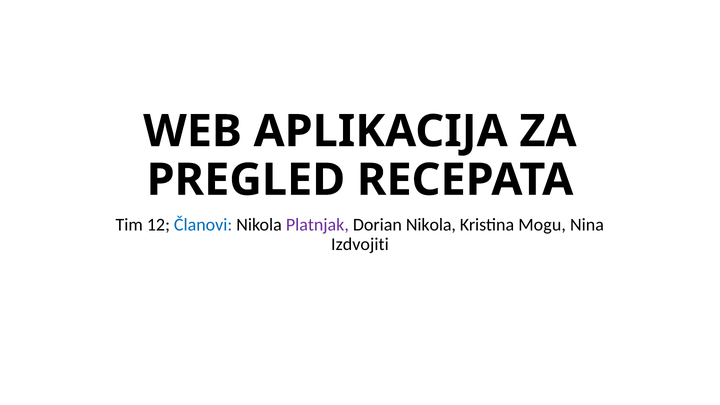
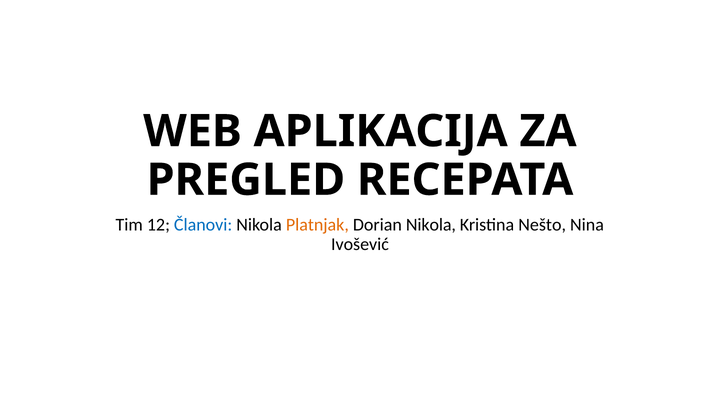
Platnjak colour: purple -> orange
Mogu: Mogu -> Nešto
Izdvojiti: Izdvojiti -> Ivošević
